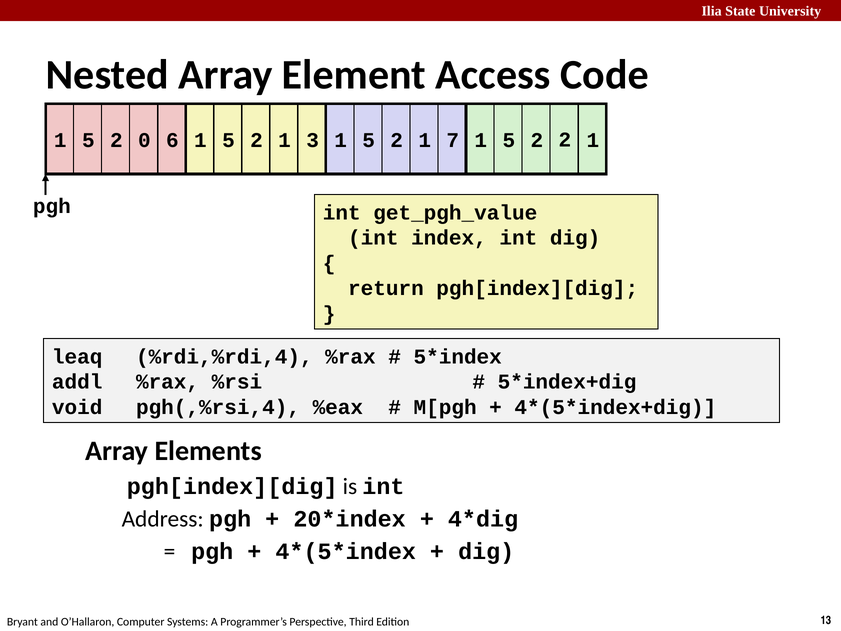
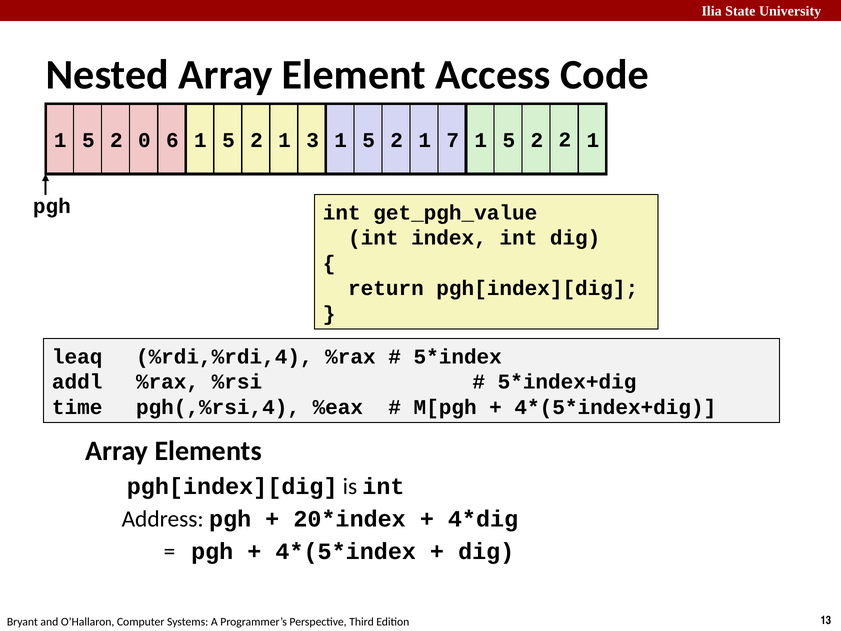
void: void -> time
